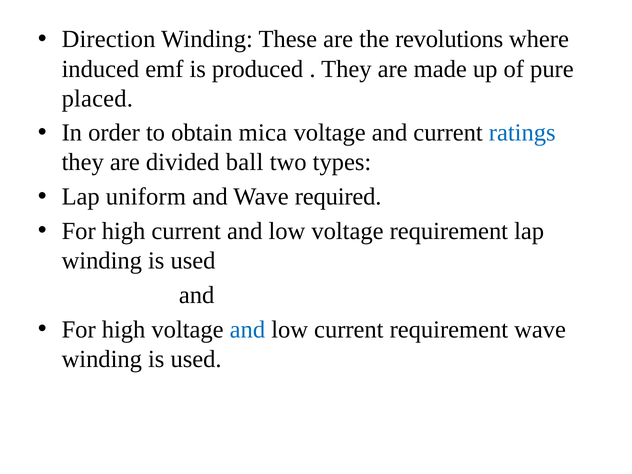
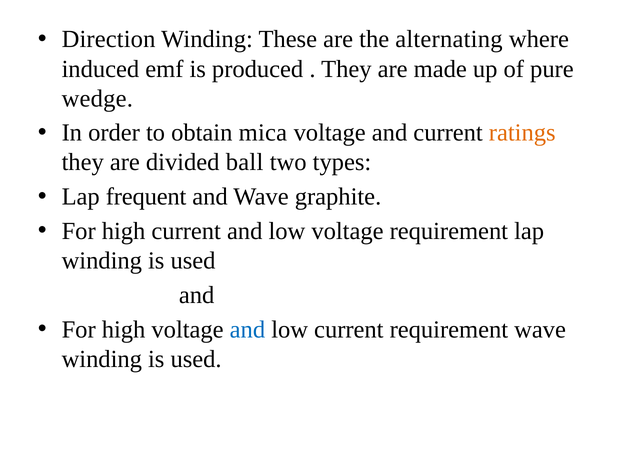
revolutions: revolutions -> alternating
placed: placed -> wedge
ratings colour: blue -> orange
uniform: uniform -> frequent
required: required -> graphite
